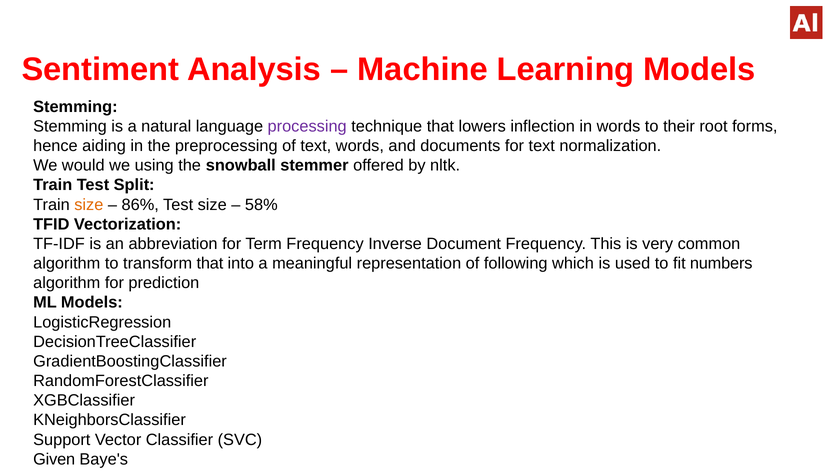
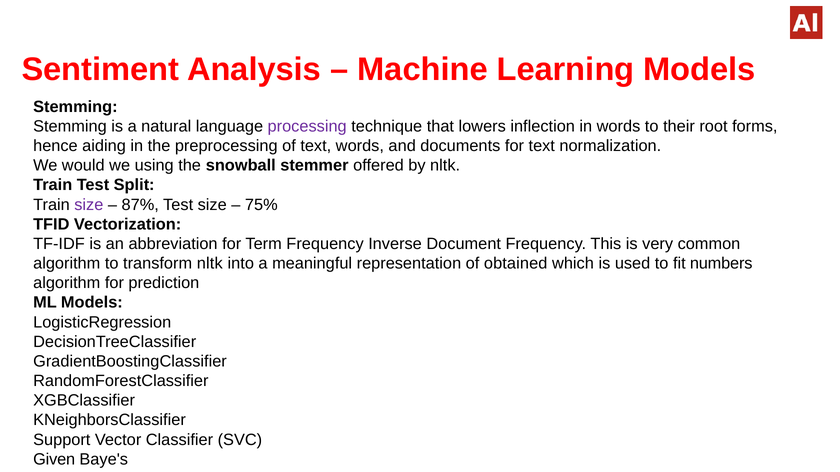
size at (89, 205) colour: orange -> purple
86%: 86% -> 87%
58%: 58% -> 75%
transform that: that -> nltk
following: following -> obtained
